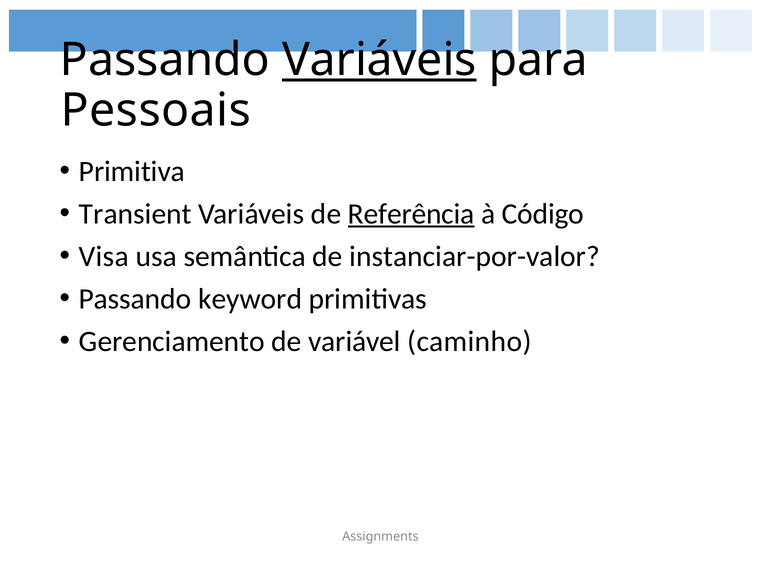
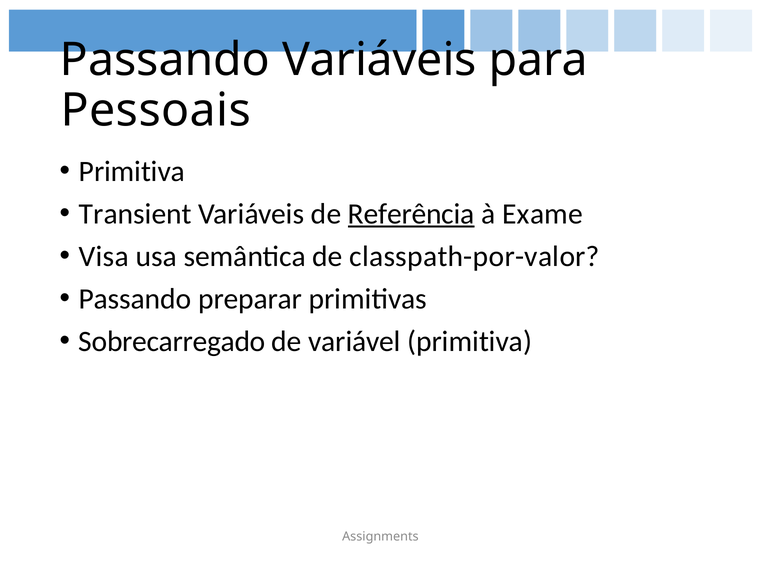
Variáveis at (379, 60) underline: present -> none
Código: Código -> Exame
instanciar-por-valor: instanciar-por-valor -> classpath-por-valor
keyword: keyword -> preparar
Gerenciamento: Gerenciamento -> Sobrecarregado
variável caminho: caminho -> primitiva
